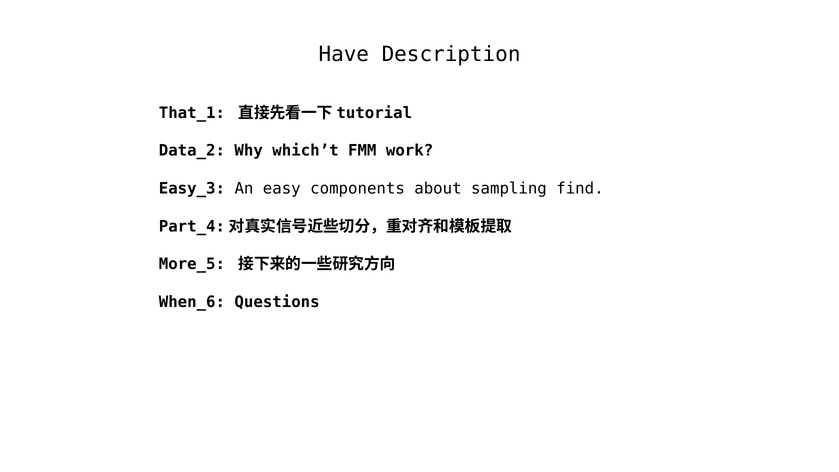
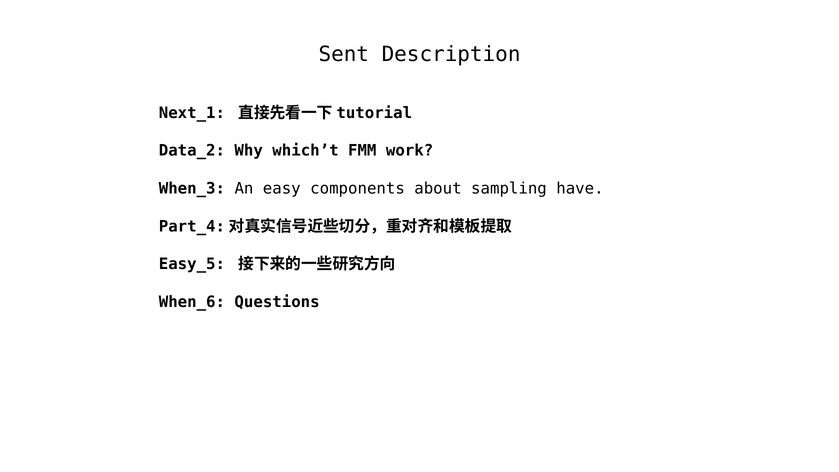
Have: Have -> Sent
That_1: That_1 -> Next_1
Easy_3: Easy_3 -> When_3
find: find -> have
More_5: More_5 -> Easy_5
